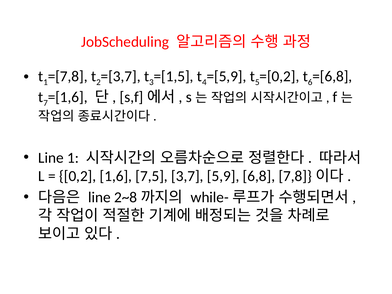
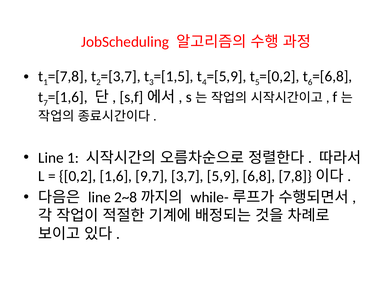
7,5: 7,5 -> 9,7
